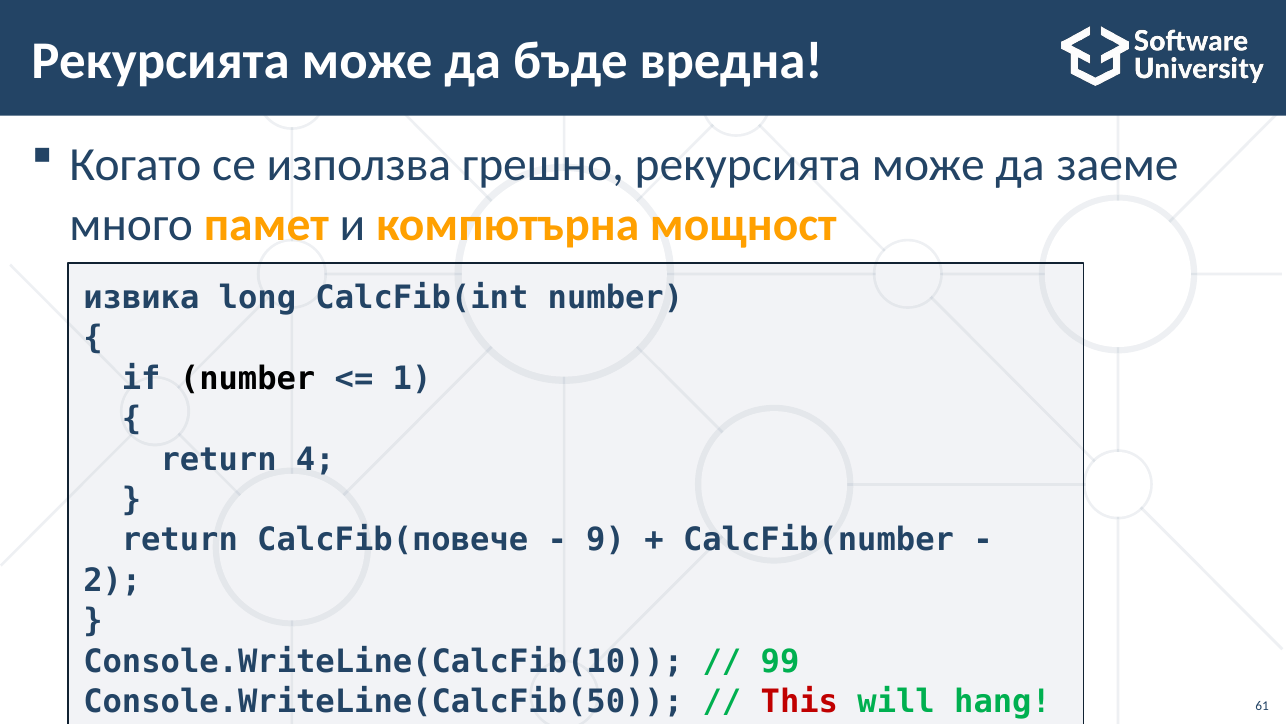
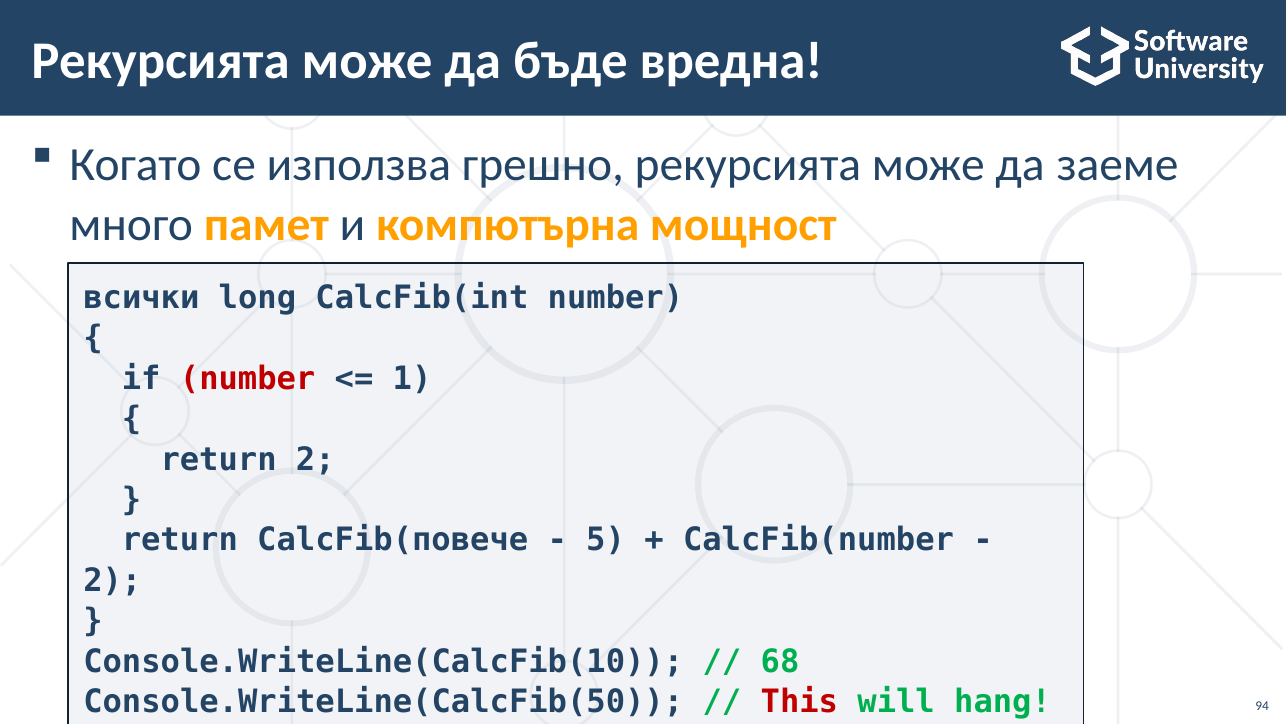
извика: извика -> всички
number at (248, 378) colour: black -> red
return 4: 4 -> 2
9: 9 -> 5
99: 99 -> 68
61: 61 -> 94
